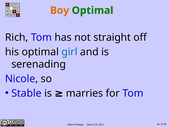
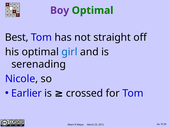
Boy colour: orange -> purple
Rich: Rich -> Best
Stable: Stable -> Earlier
marries: marries -> crossed
